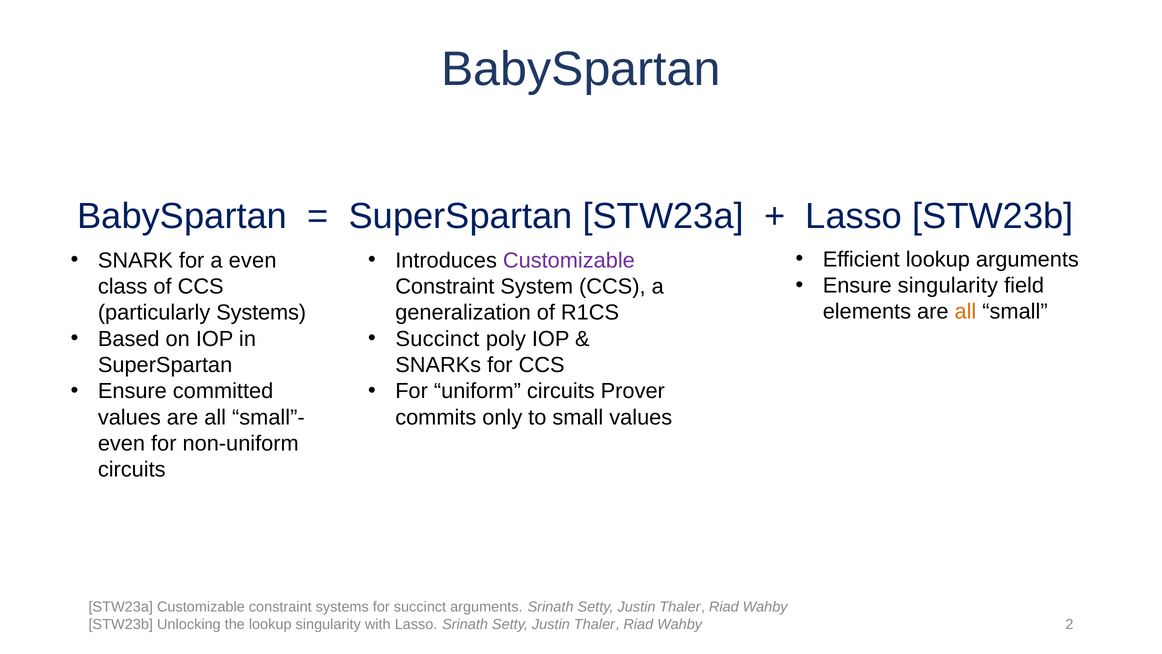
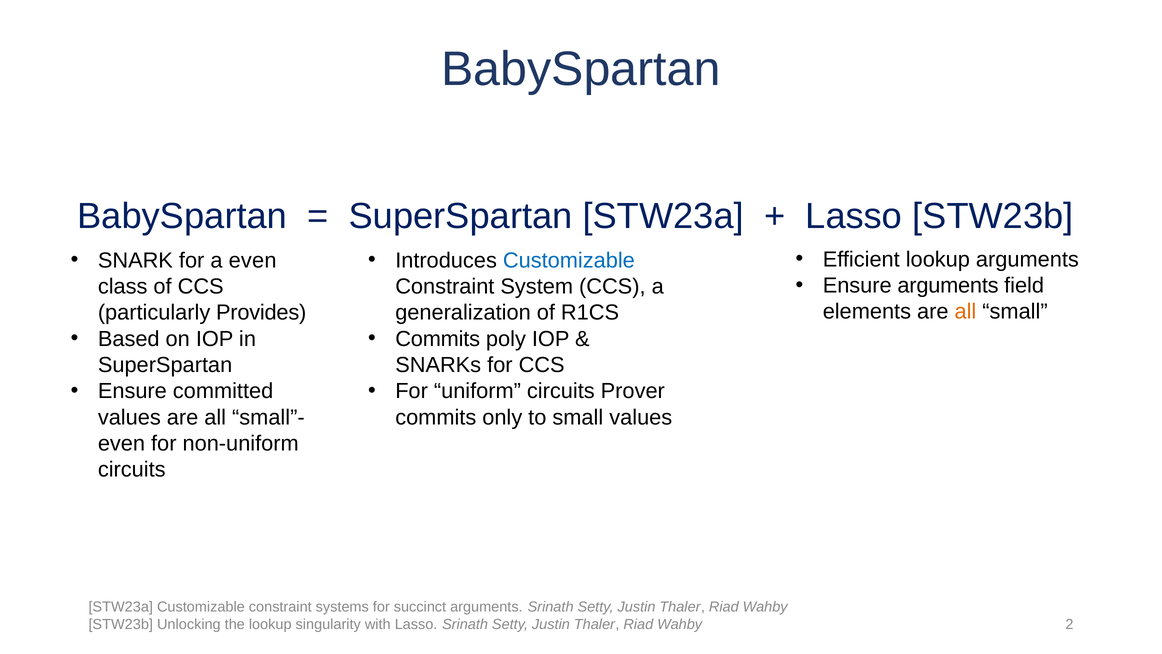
Customizable at (569, 260) colour: purple -> blue
Ensure singularity: singularity -> arguments
particularly Systems: Systems -> Provides
Succinct at (437, 339): Succinct -> Commits
